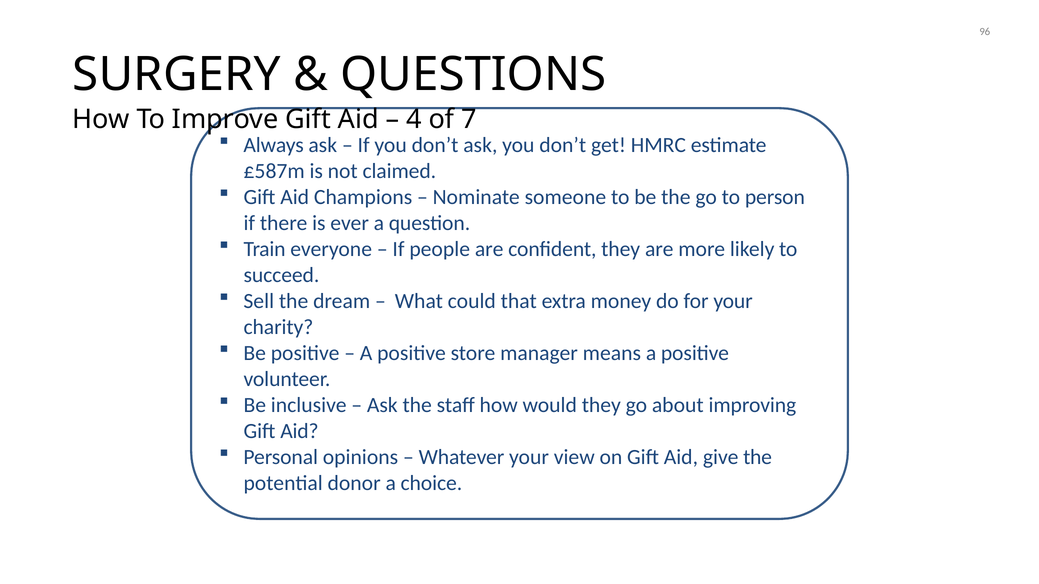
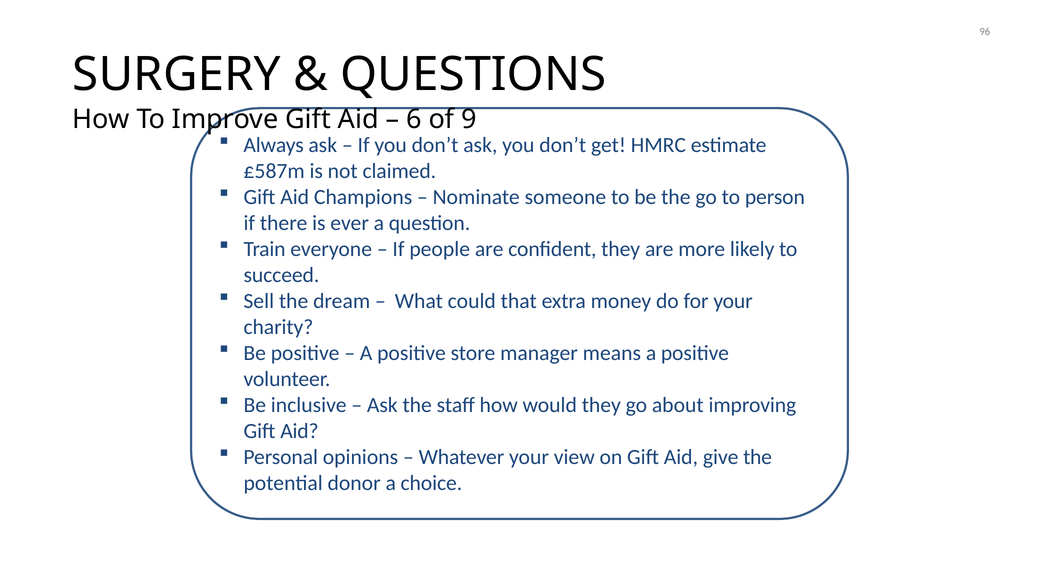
4: 4 -> 6
7: 7 -> 9
